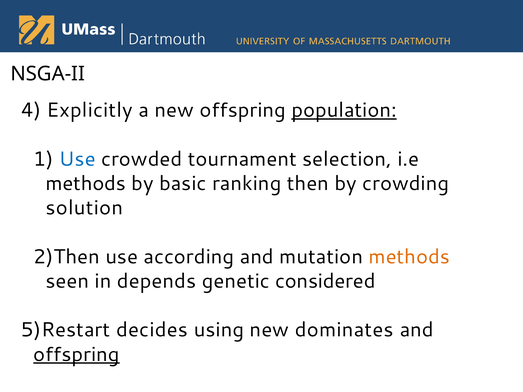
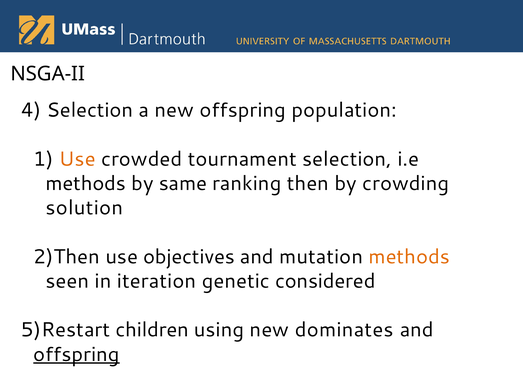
Explicitly at (90, 110): Explicitly -> Selection
population underline: present -> none
Use at (77, 159) colour: blue -> orange
basic: basic -> same
according: according -> objectives
depends: depends -> iteration
decides: decides -> children
